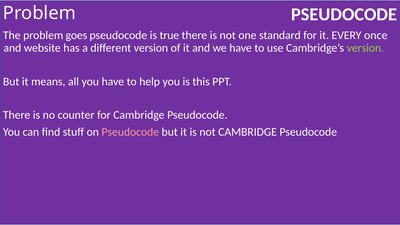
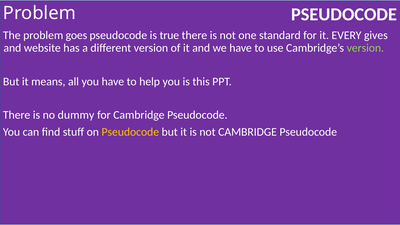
once: once -> gives
counter: counter -> dummy
Pseudocode at (130, 132) colour: pink -> yellow
